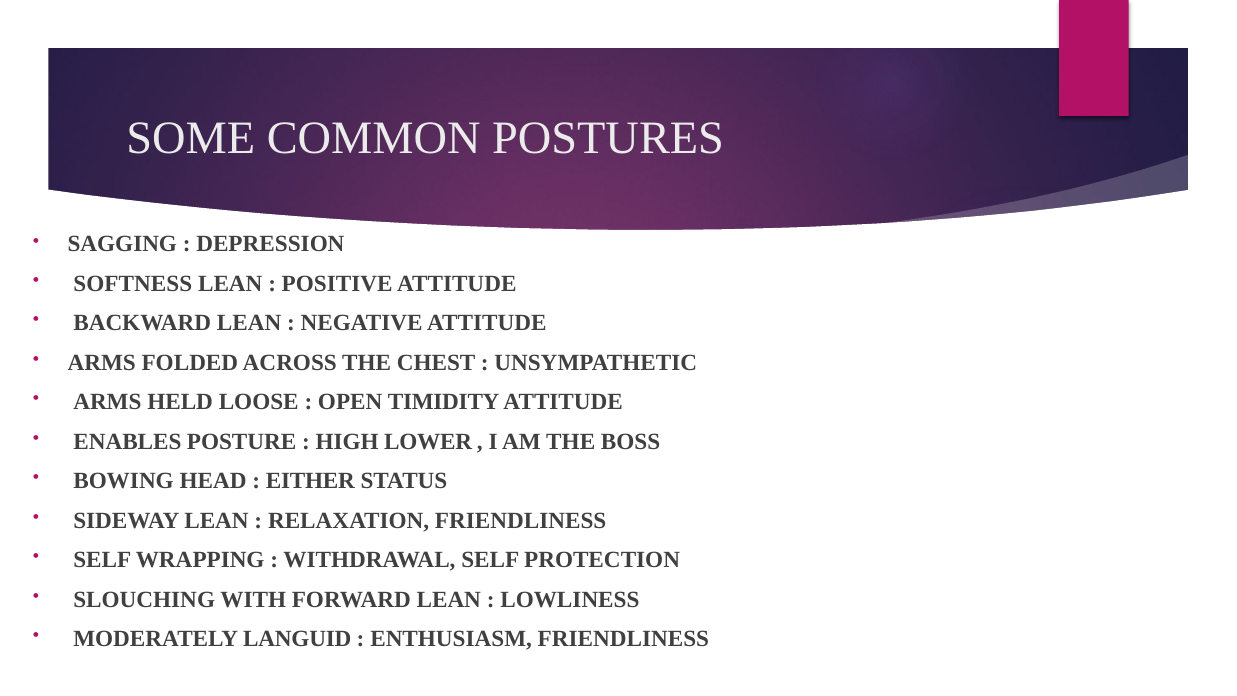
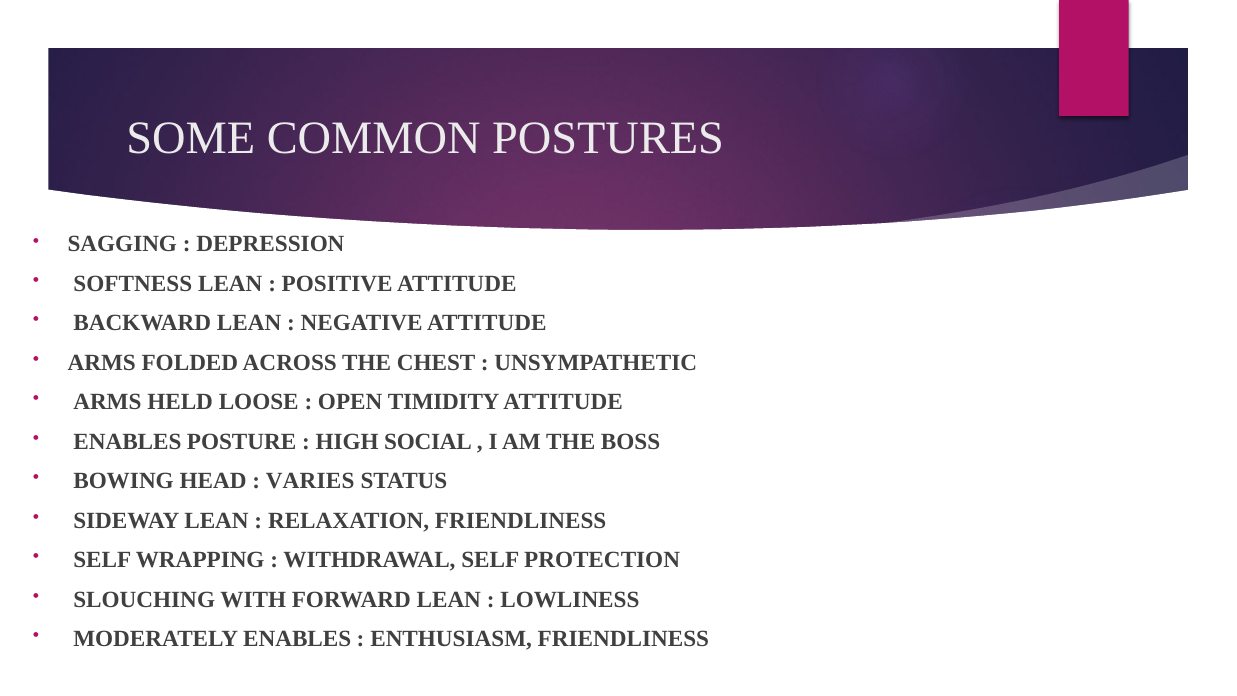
LOWER: LOWER -> SOCIAL
EITHER: EITHER -> VARIES
MODERATELY LANGUID: LANGUID -> ENABLES
